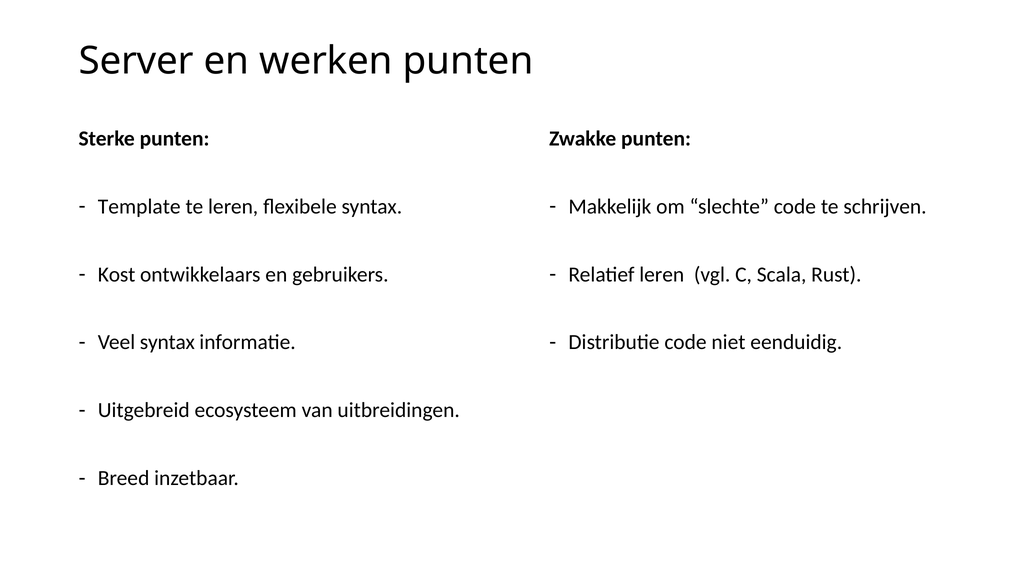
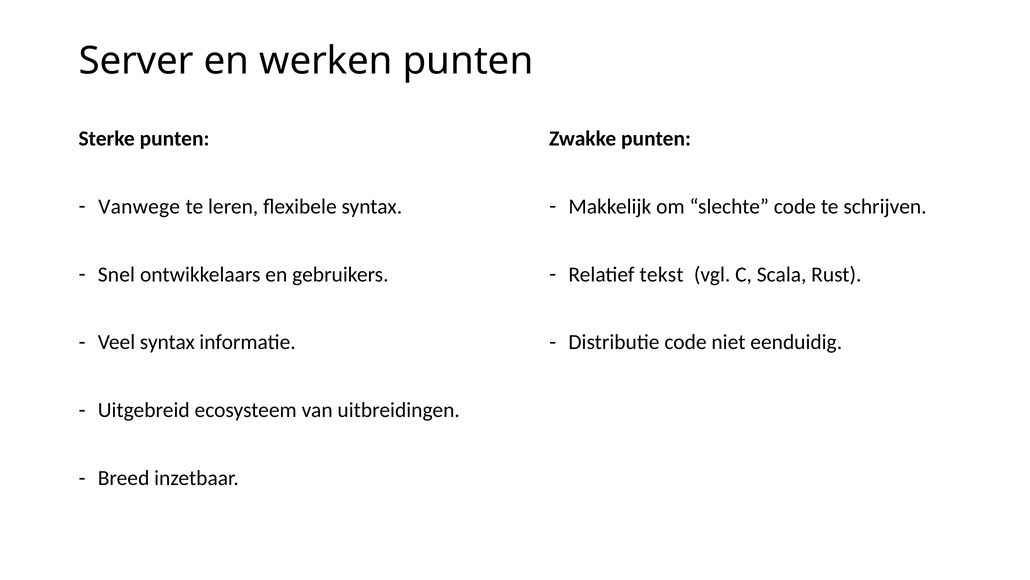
Template: Template -> Vanwege
Kost: Kost -> Snel
Relatief leren: leren -> tekst
